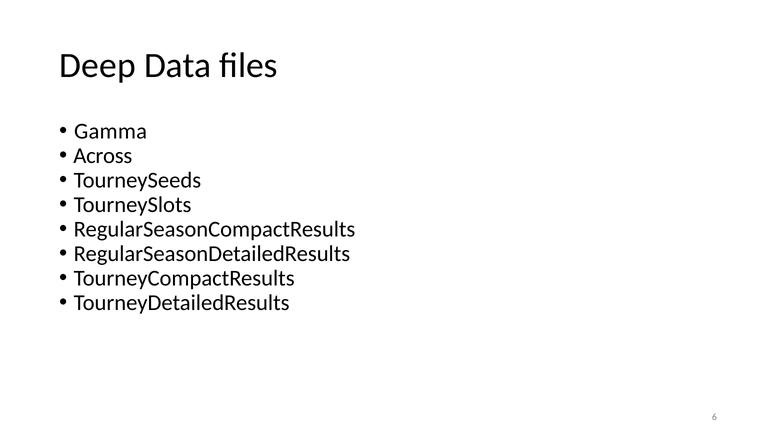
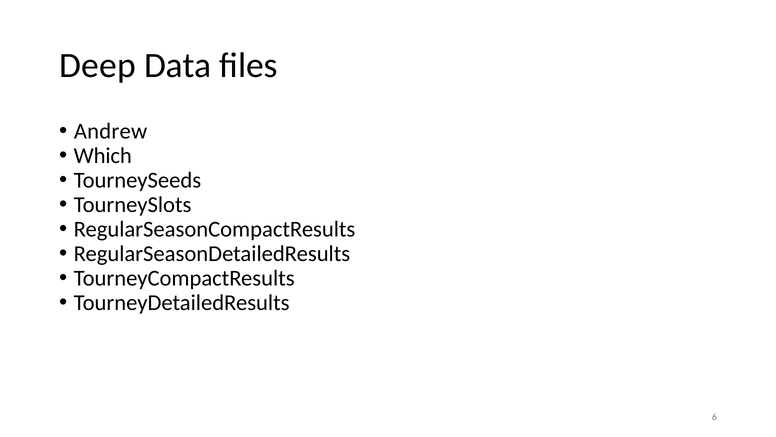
Gamma: Gamma -> Andrew
Across: Across -> Which
